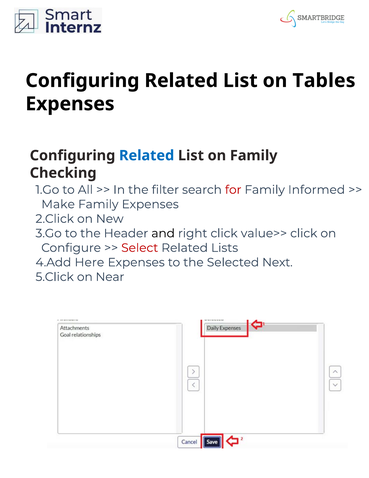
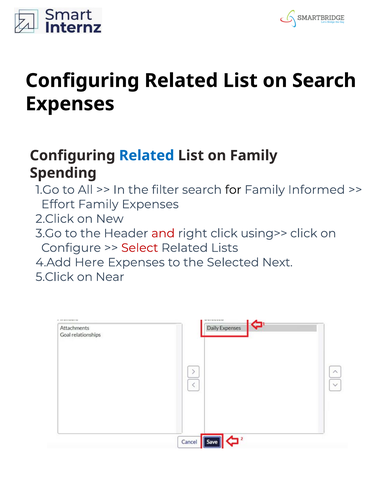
on Tables: Tables -> Search
Checking: Checking -> Spending
for colour: red -> black
Make: Make -> Effort
and colour: black -> red
value>>: value>> -> using>>
